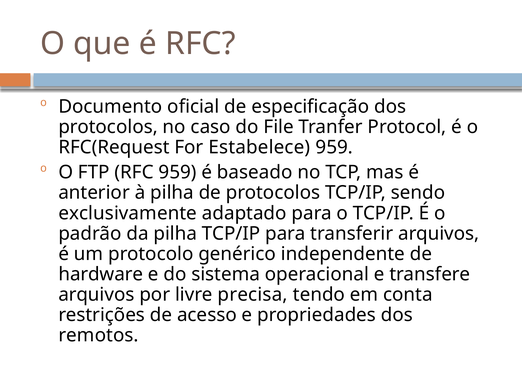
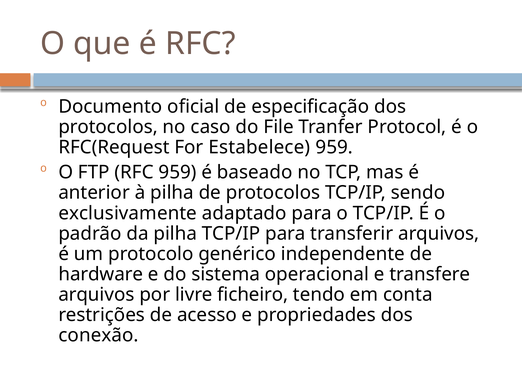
precisa: precisa -> ficheiro
remotos: remotos -> conexão
